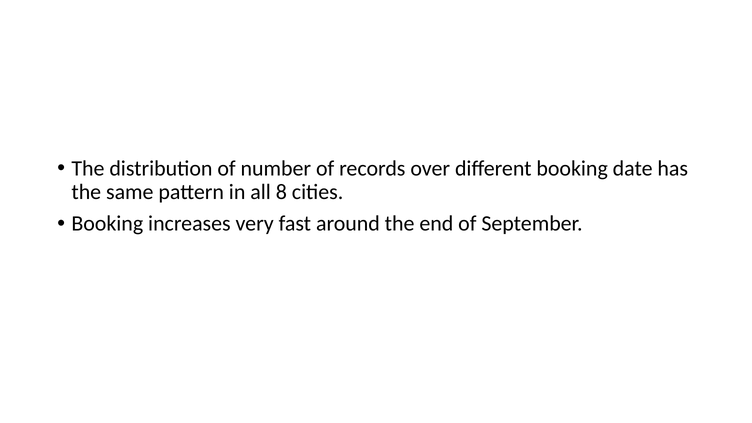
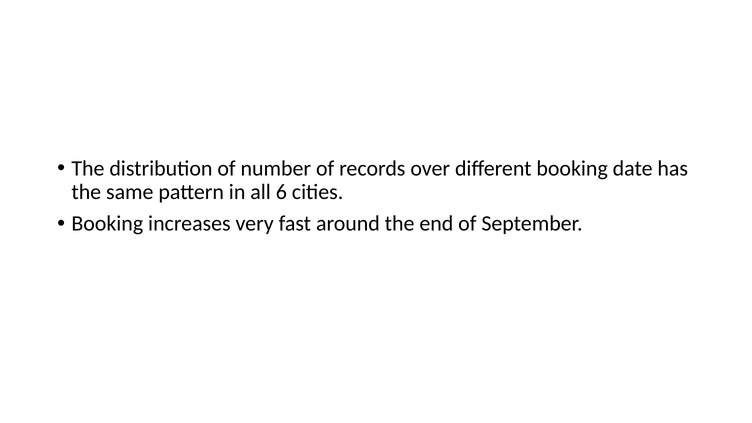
8: 8 -> 6
